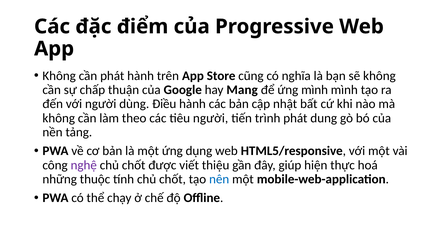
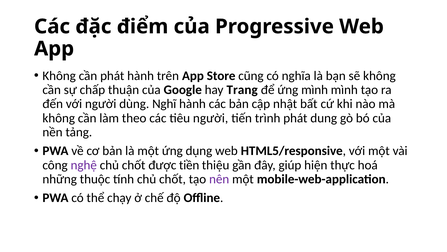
Mang: Mang -> Trang
Điều: Điều -> Nghĩ
viết: viết -> tiền
nên colour: blue -> purple
